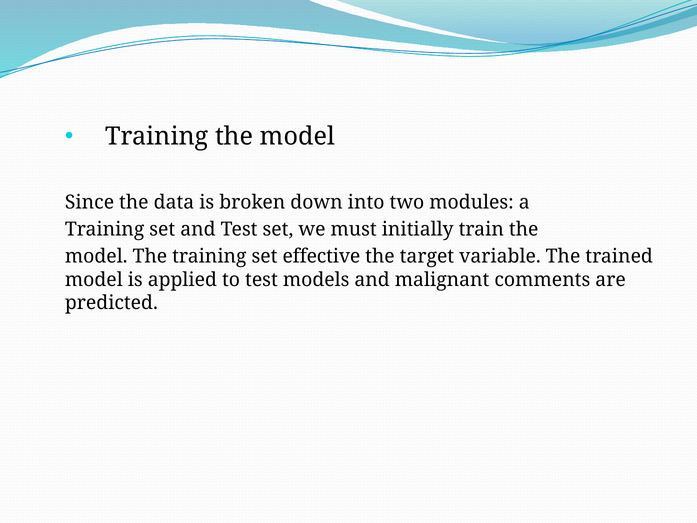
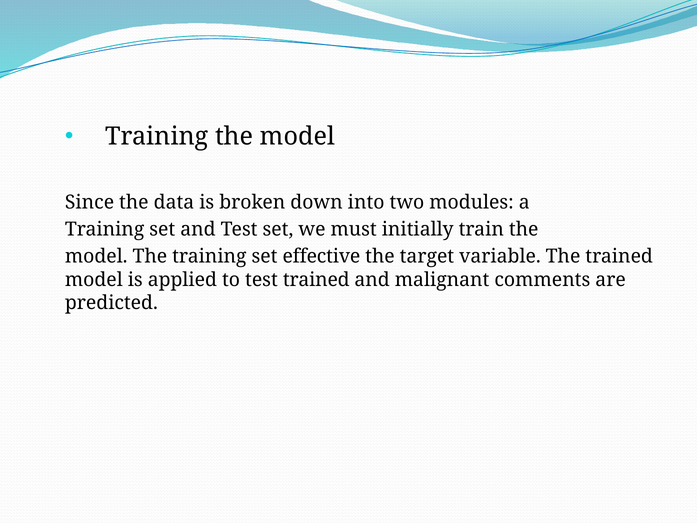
test models: models -> trained
